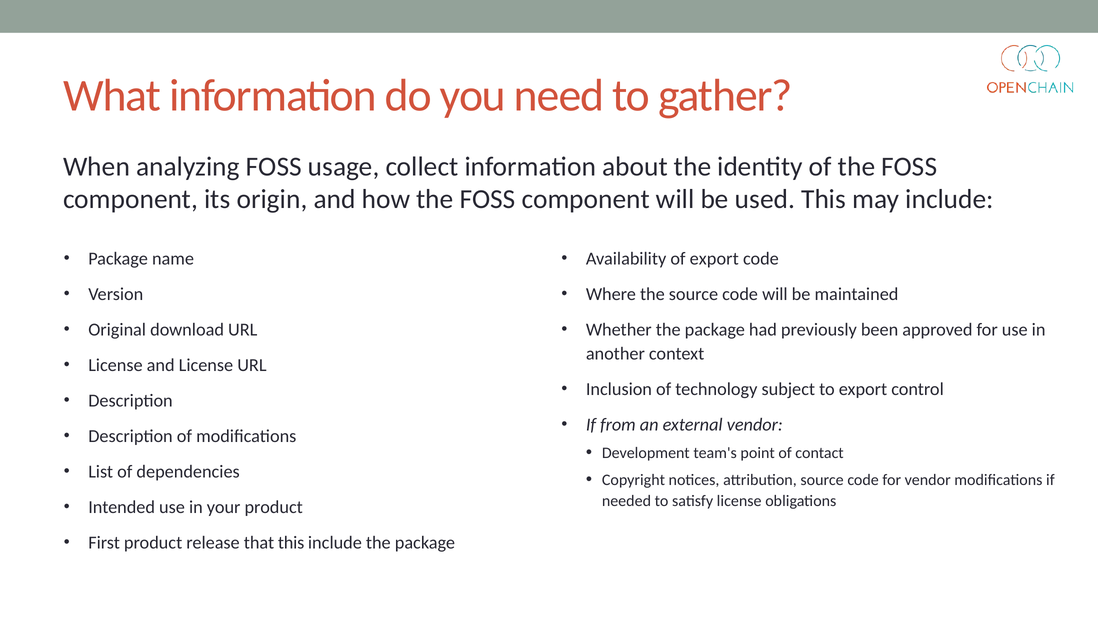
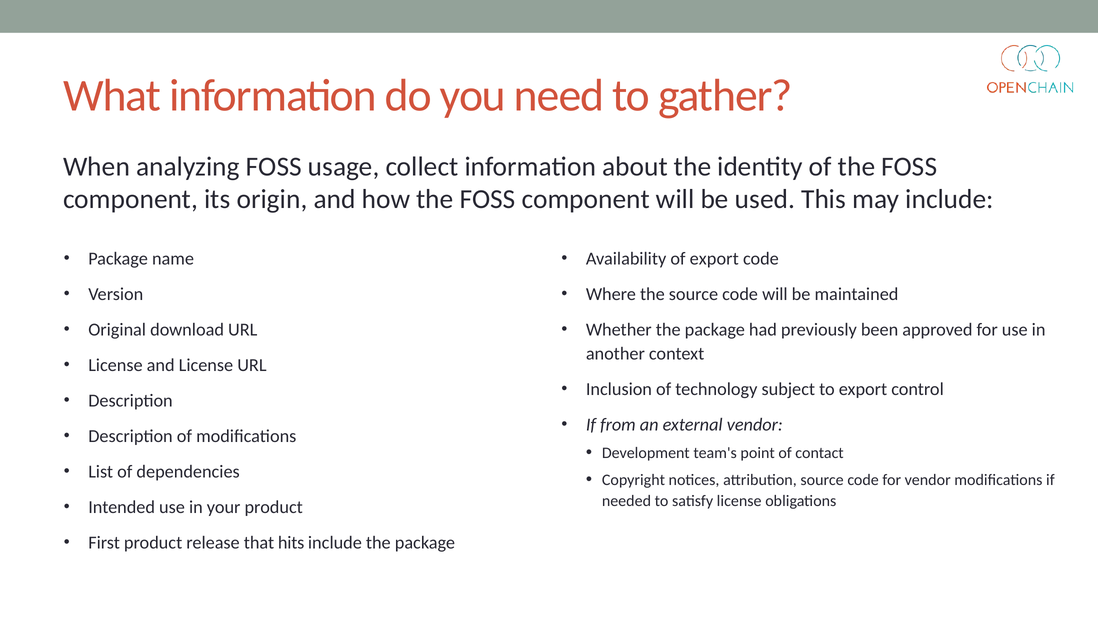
that this: this -> hits
